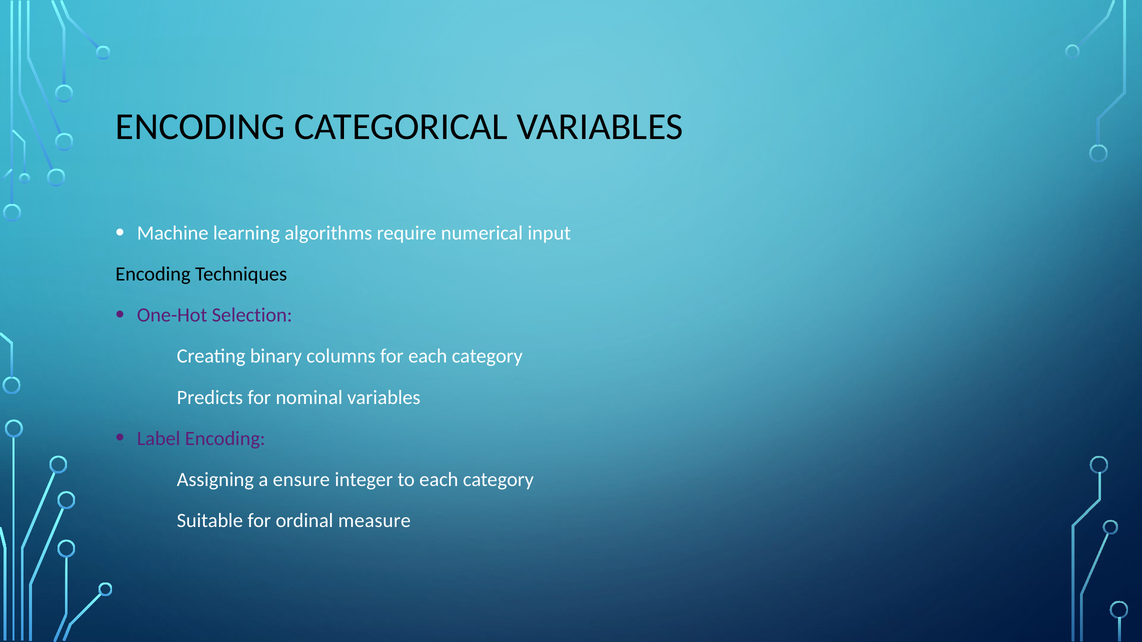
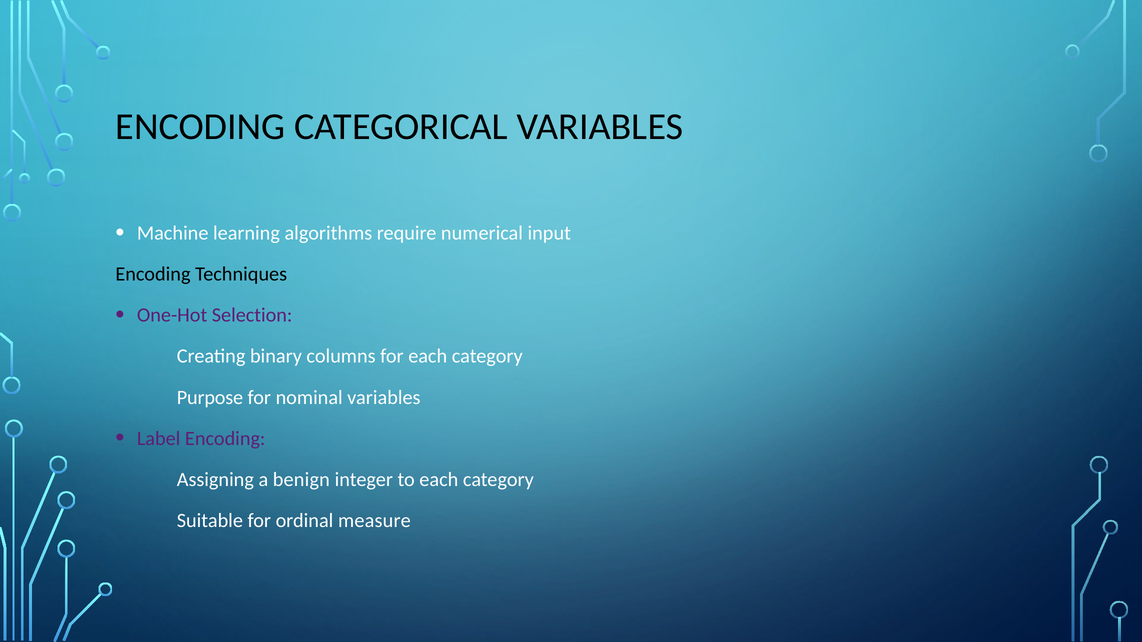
Predicts: Predicts -> Purpose
ensure: ensure -> benign
